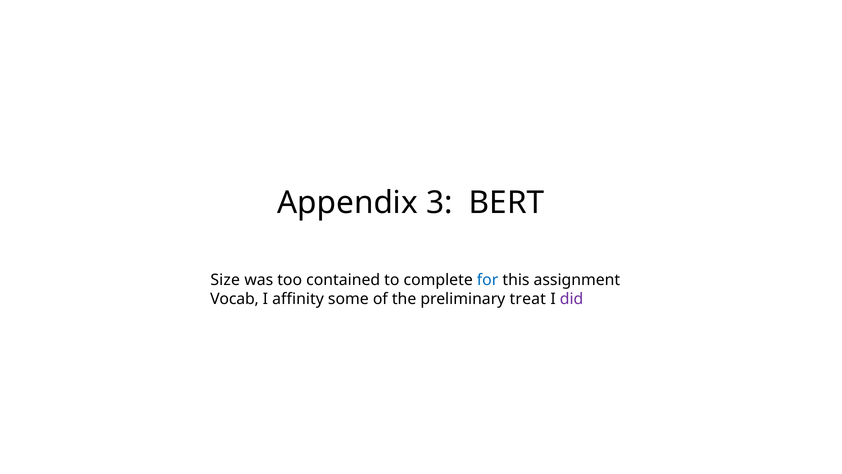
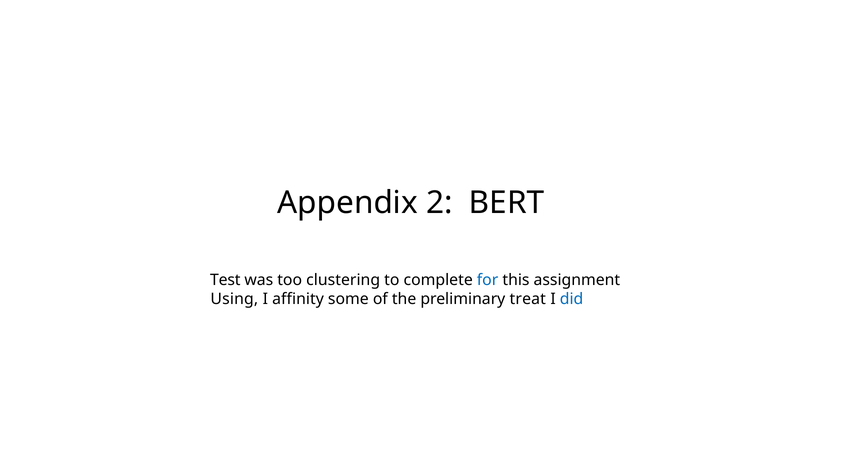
3: 3 -> 2
Size: Size -> Test
contained: contained -> clustering
Vocab: Vocab -> Using
did colour: purple -> blue
